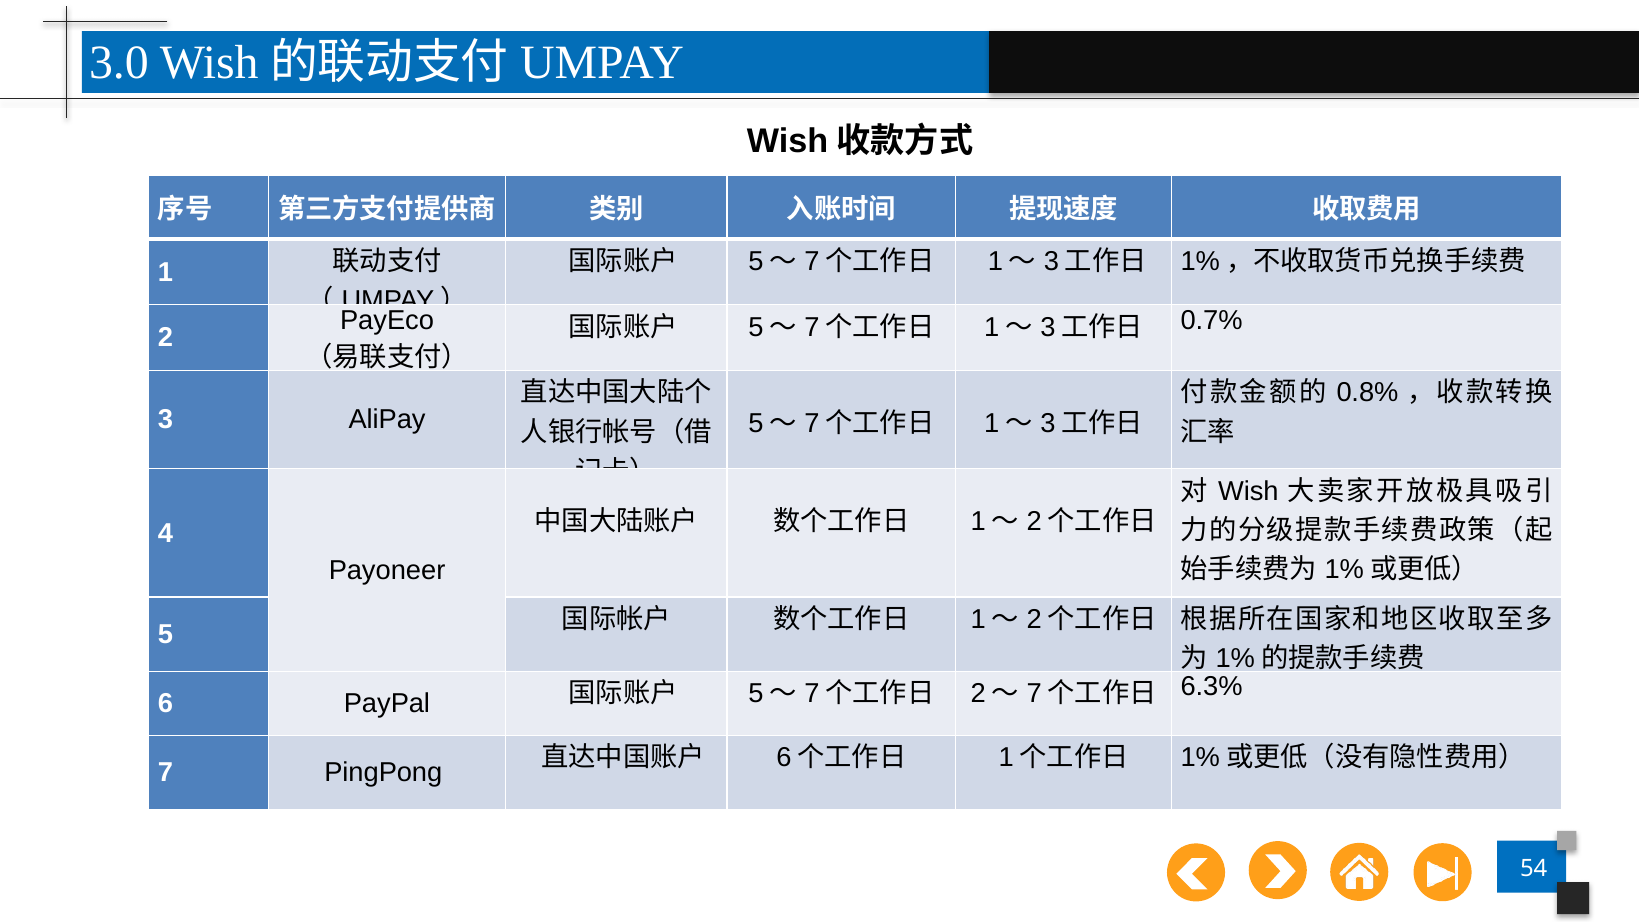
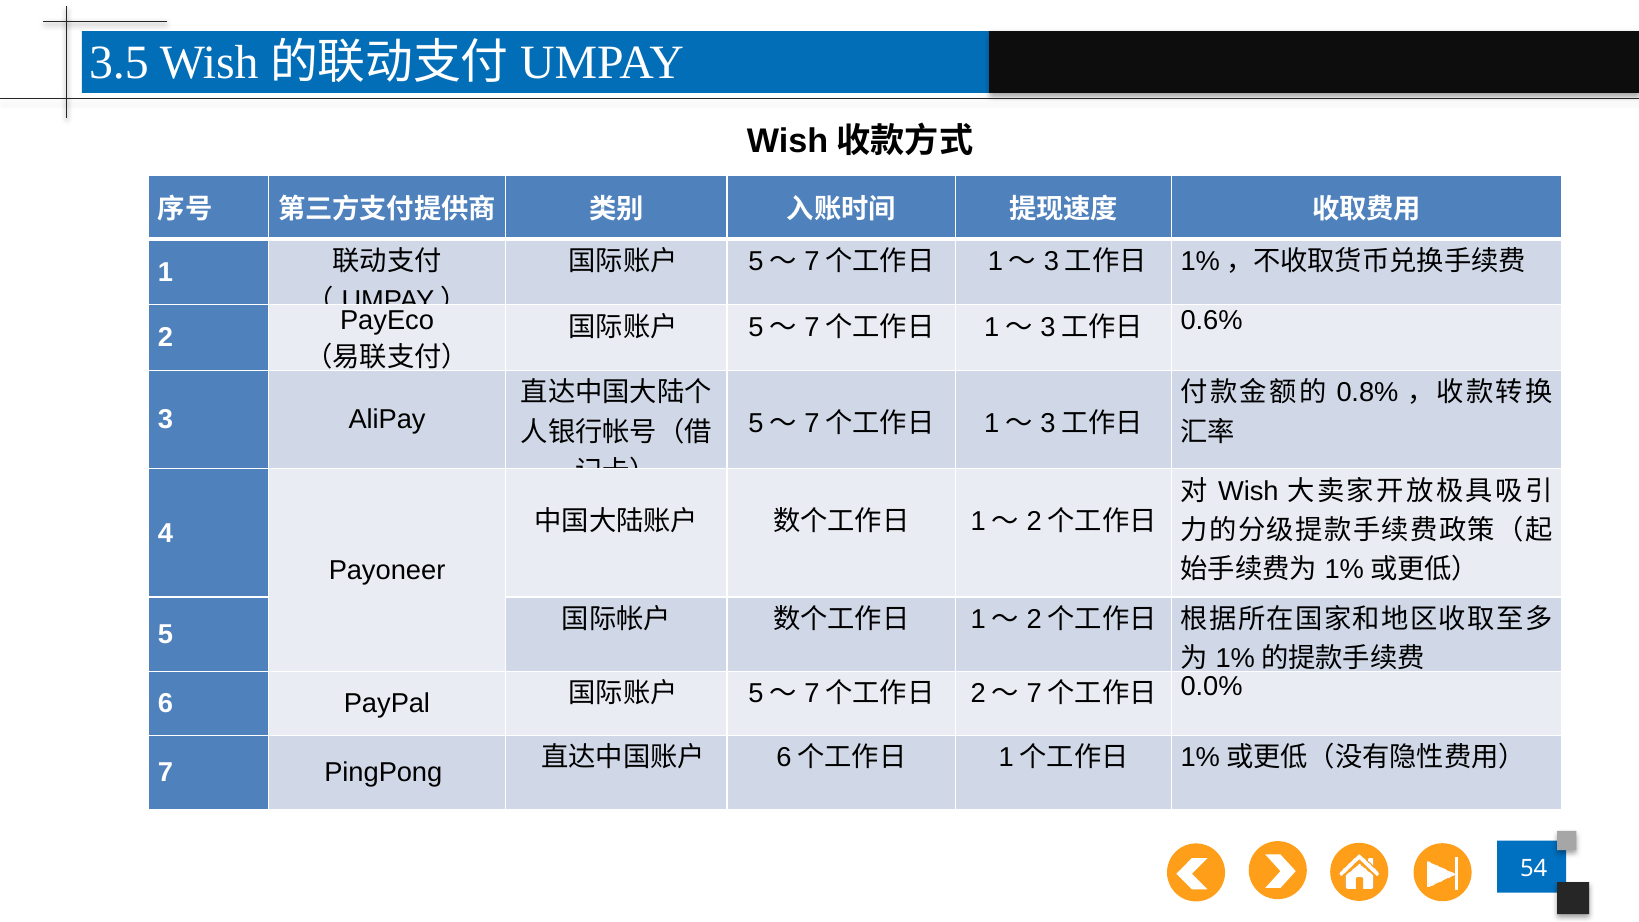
3.0: 3.0 -> 3.5
0.7%: 0.7% -> 0.6%
6.3%: 6.3% -> 0.0%
